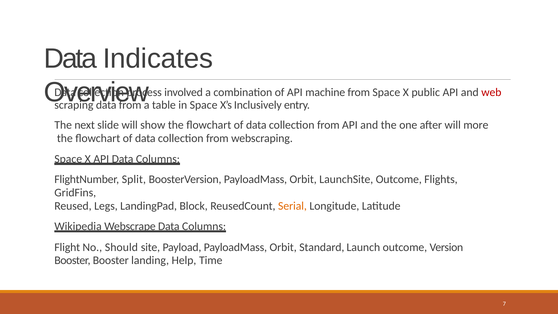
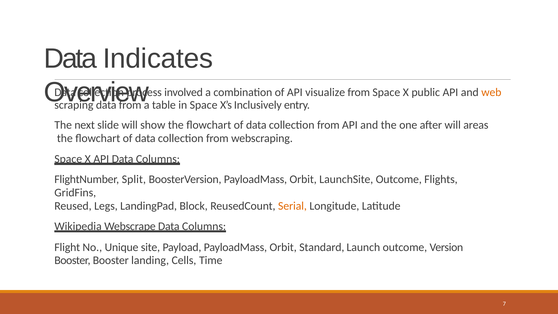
machine: machine -> visualize
web colour: red -> orange
more: more -> areas
Should: Should -> Unique
Help: Help -> Cells
